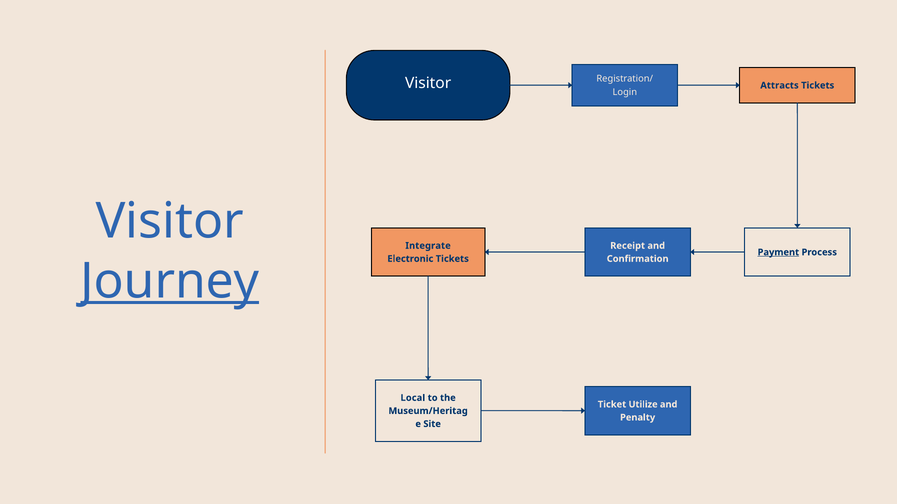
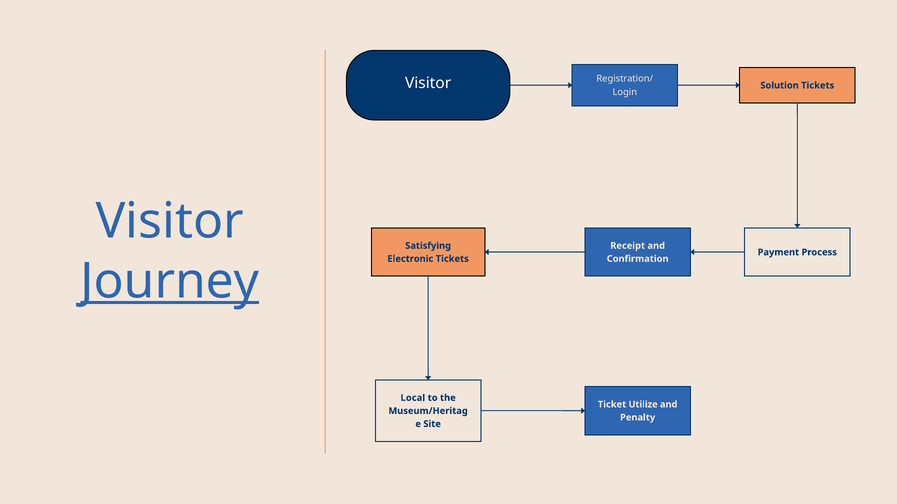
Attracts: Attracts -> Solution
Integrate: Integrate -> Satisfying
Payment underline: present -> none
